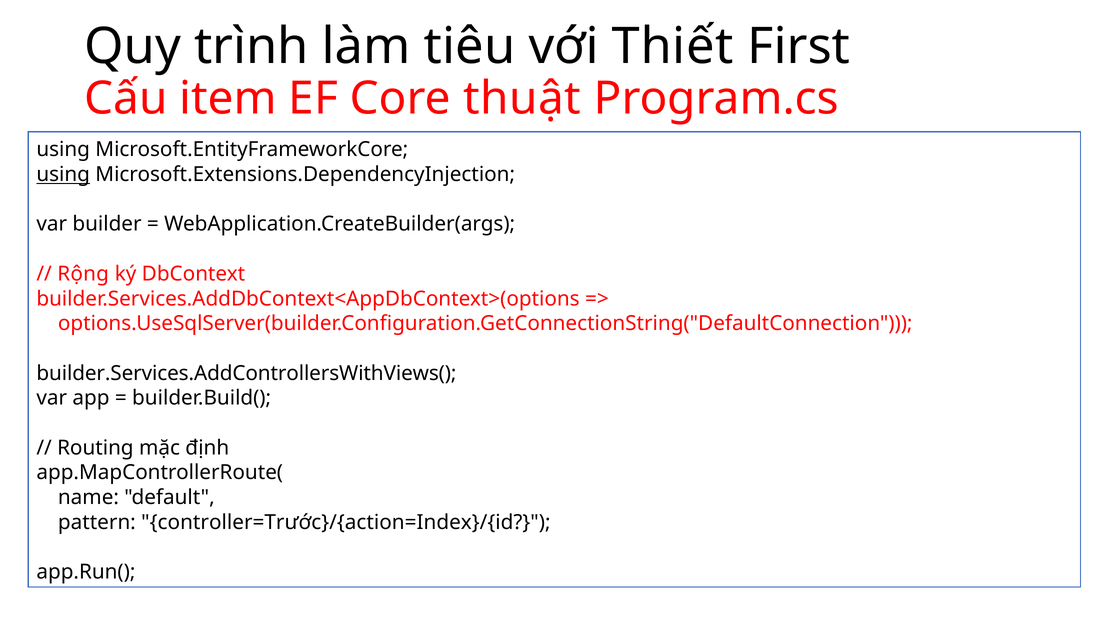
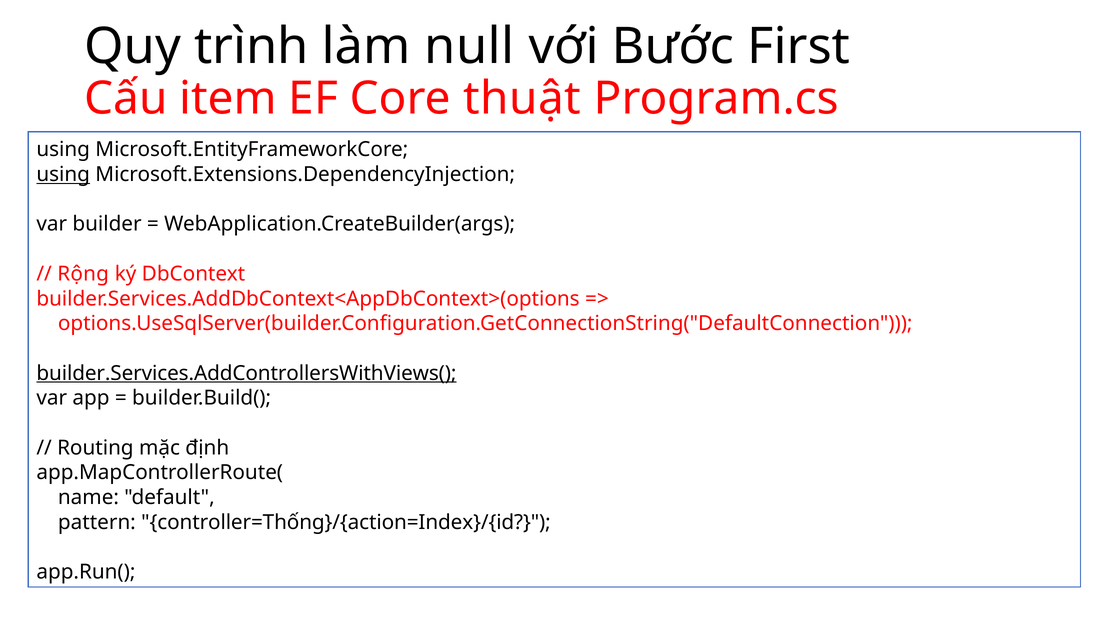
tiêu: tiêu -> null
Thiết: Thiết -> Bước
builder.Services.AddControllersWithViews( underline: none -> present
controller=Trước}/{action=Index}/{id: controller=Trước}/{action=Index}/{id -> controller=Thống}/{action=Index}/{id
